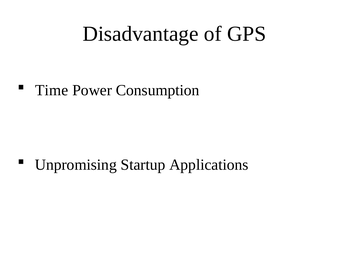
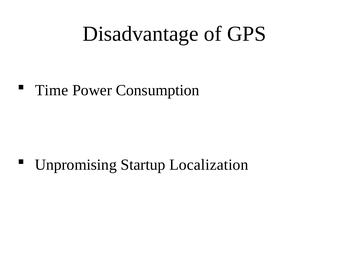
Applications: Applications -> Localization
